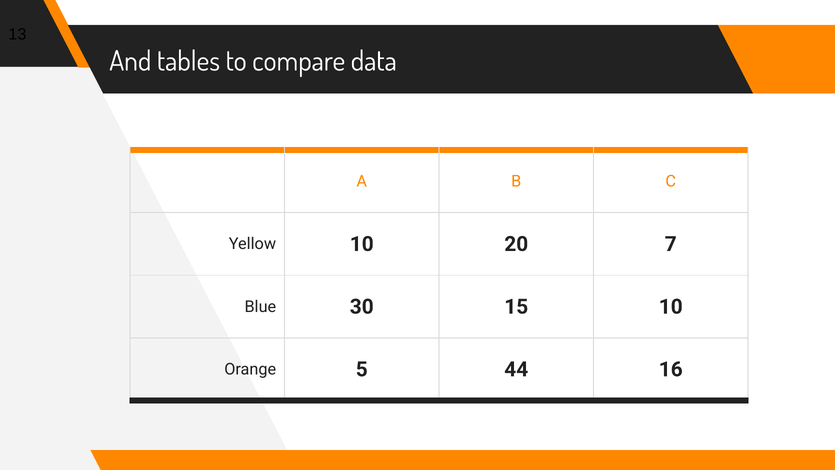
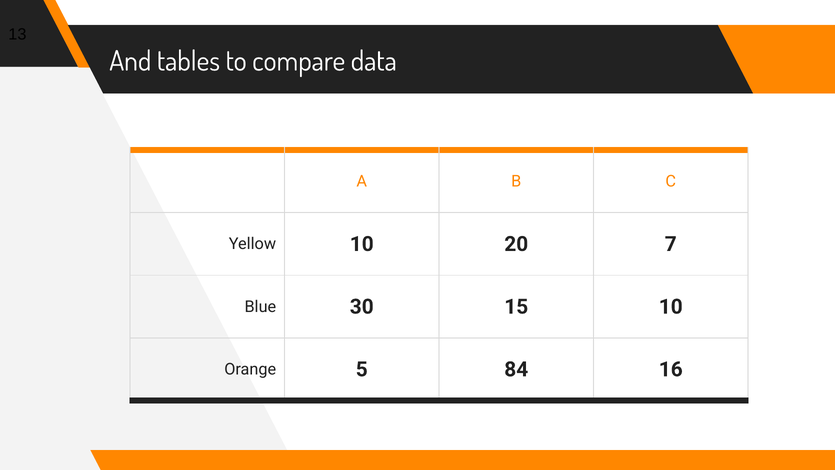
44: 44 -> 84
